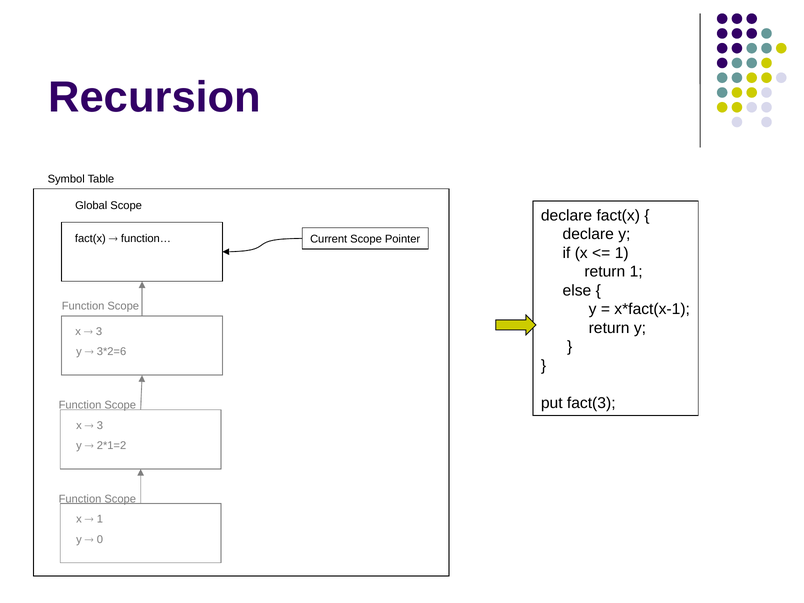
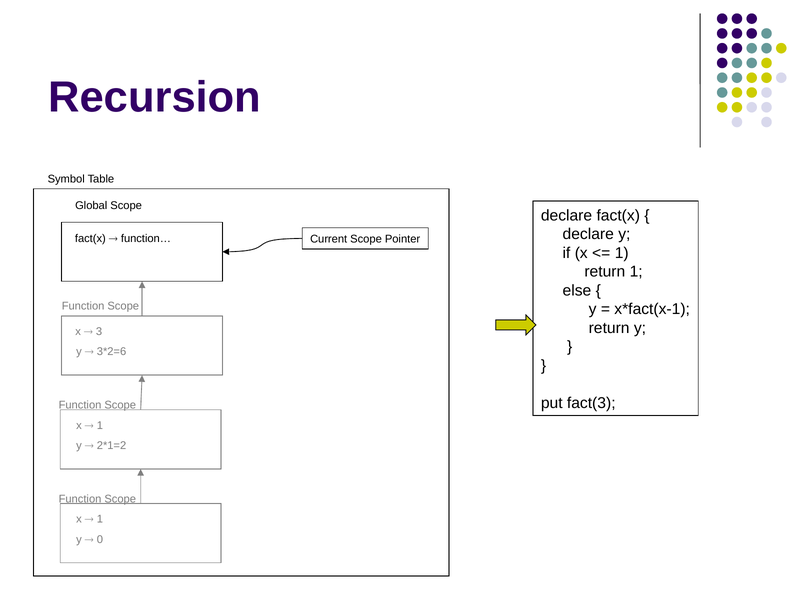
3 at (100, 425): 3 -> 1
